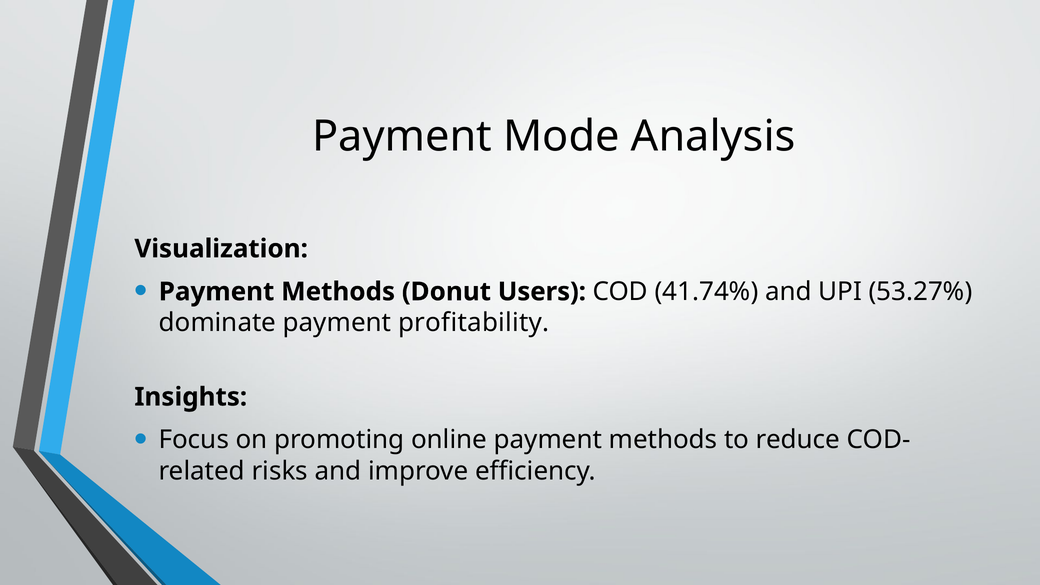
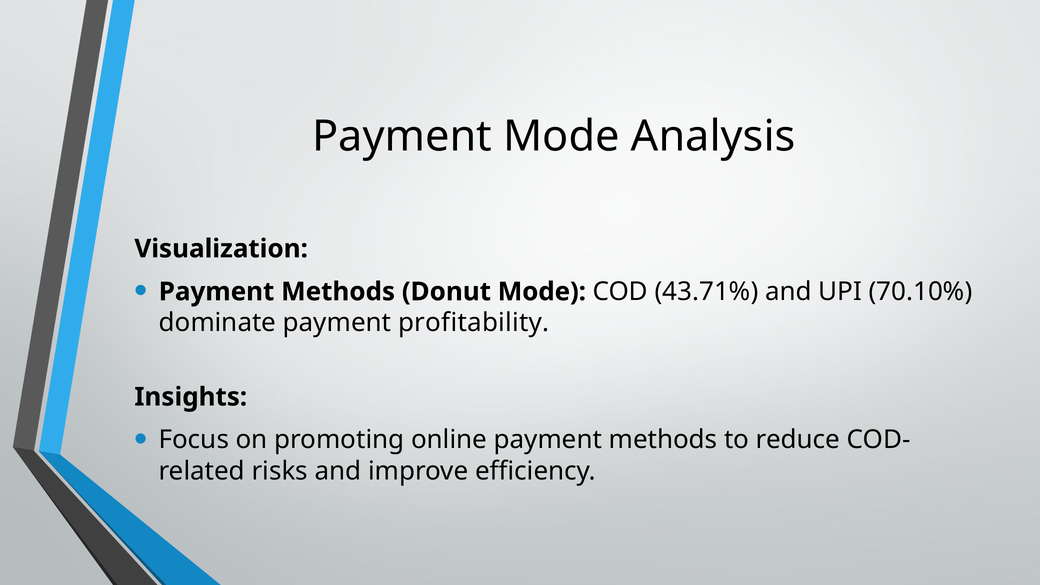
Donut Users: Users -> Mode
41.74%: 41.74% -> 43.71%
53.27%: 53.27% -> 70.10%
